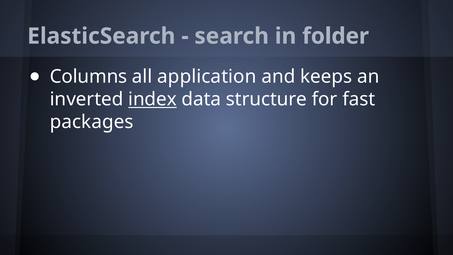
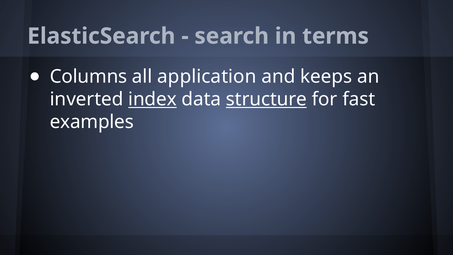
folder: folder -> terms
structure underline: none -> present
packages: packages -> examples
